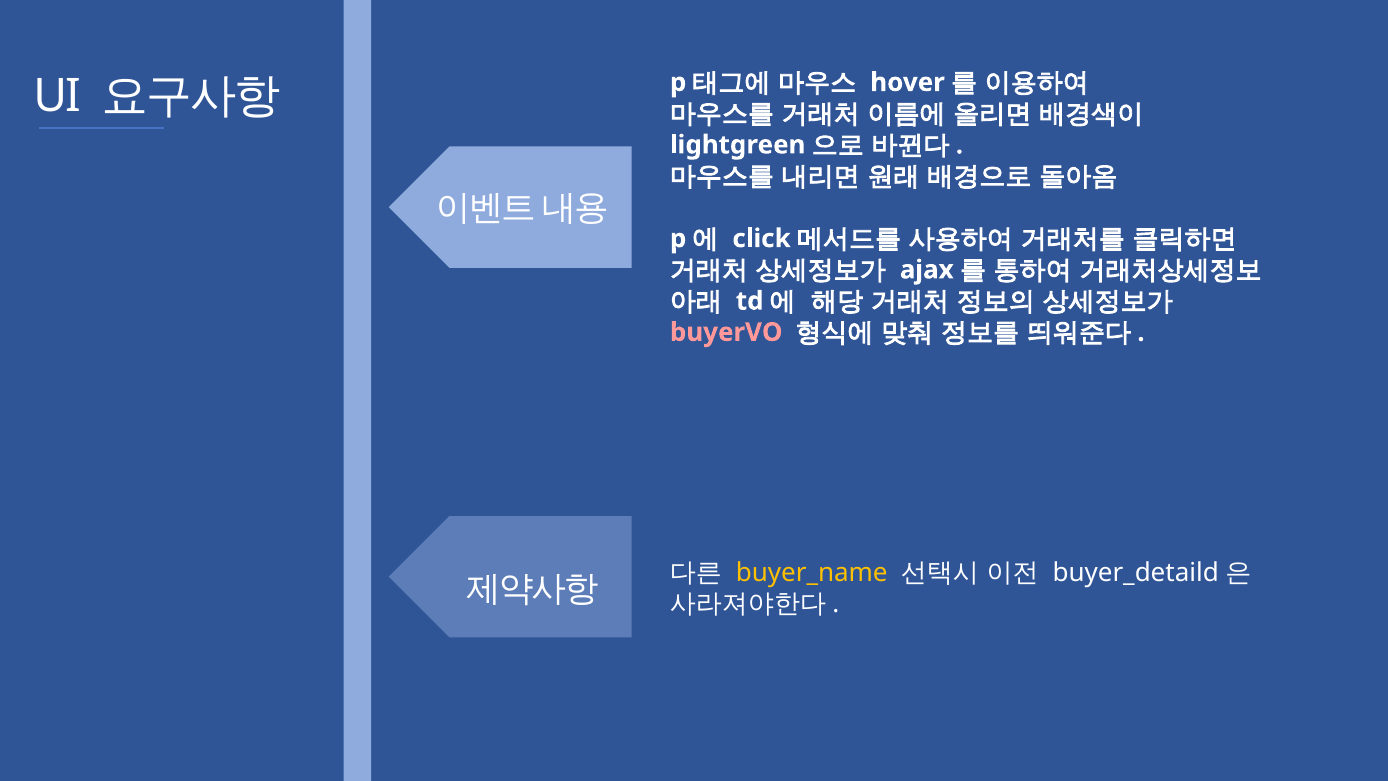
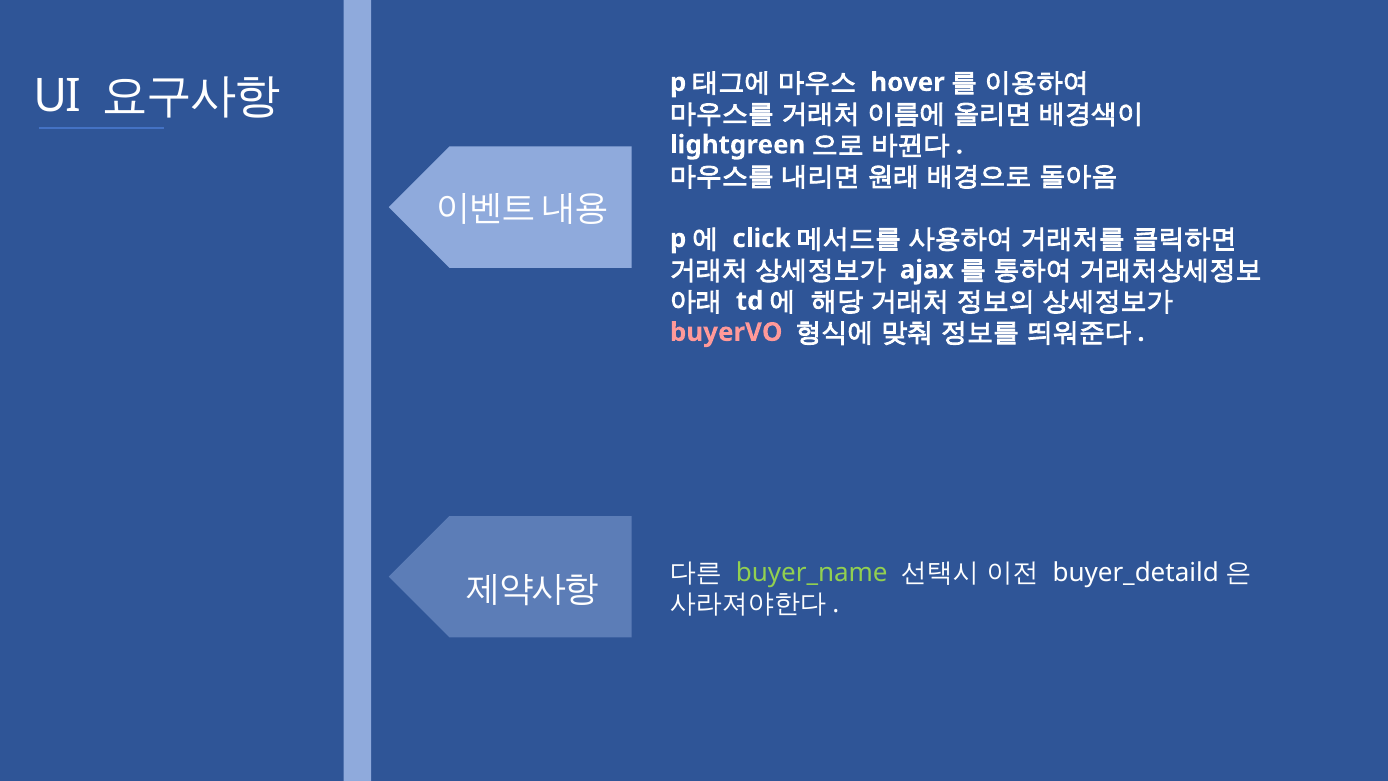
buyer_name colour: yellow -> light green
